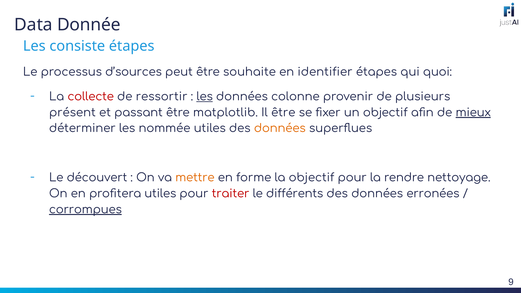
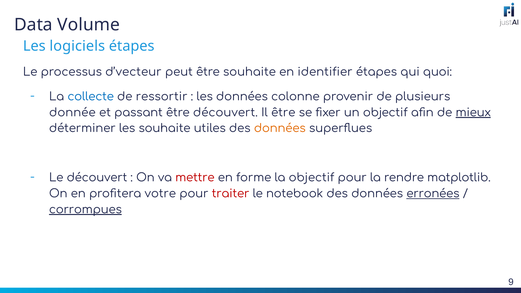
Donnée: Donnée -> Volume
consiste: consiste -> logiciels
d’sources: d’sources -> d’vecteur
collecte colour: red -> blue
les at (205, 97) underline: present -> none
présent: présent -> donnée
être matplotlib: matplotlib -> découvert
les nommée: nommée -> souhaite
mettre colour: orange -> red
nettoyage: nettoyage -> matplotlib
profitera utiles: utiles -> votre
différents: différents -> notebook
erronées underline: none -> present
